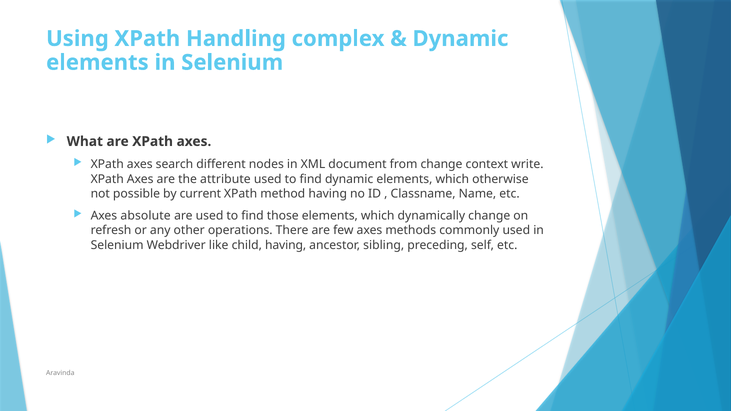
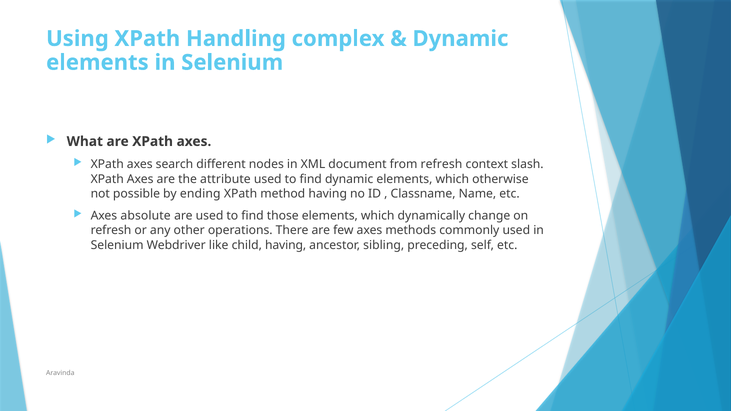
from change: change -> refresh
write: write -> slash
current: current -> ending
